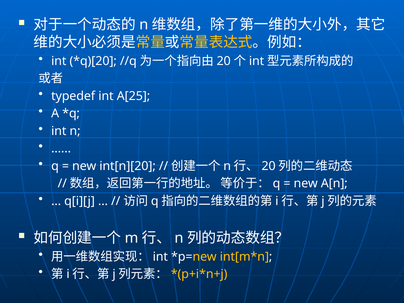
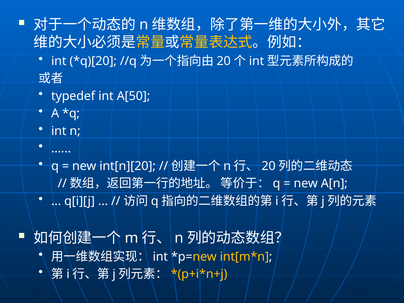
A[25: A[25 -> A[50
